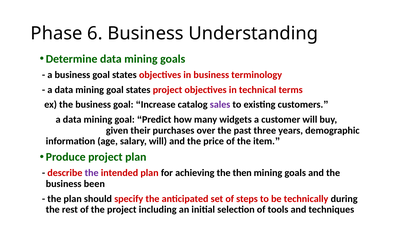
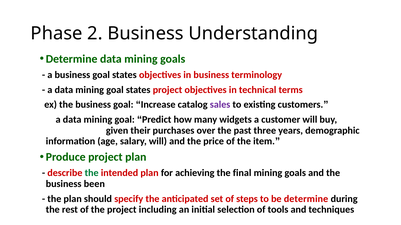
6: 6 -> 2
the at (92, 173) colour: purple -> green
then: then -> final
be technically: technically -> determine
